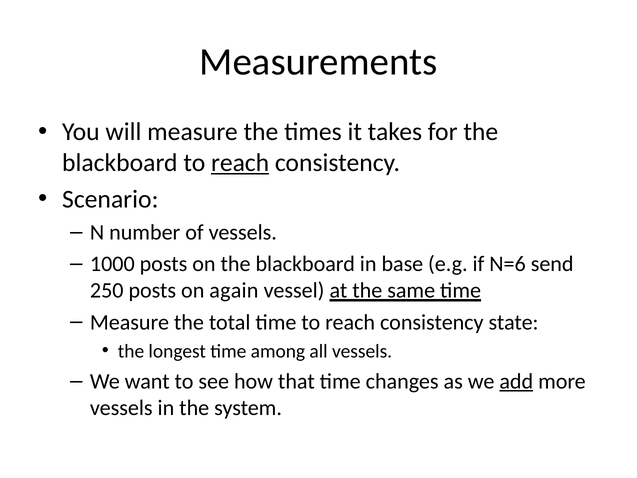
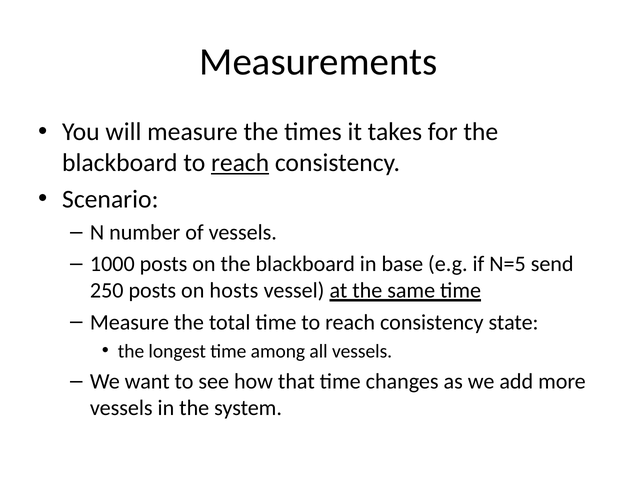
N=6: N=6 -> N=5
again: again -> hosts
add underline: present -> none
